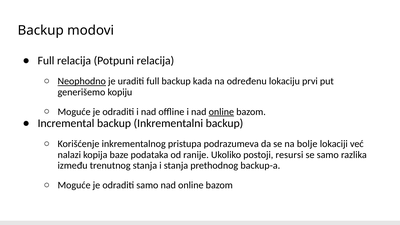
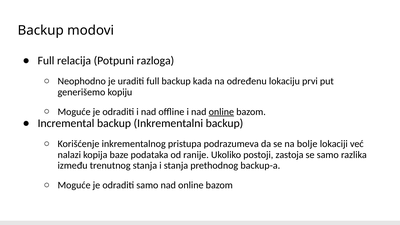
Potpuni relacija: relacija -> razloga
Neophodno underline: present -> none
resursi: resursi -> zastoja
